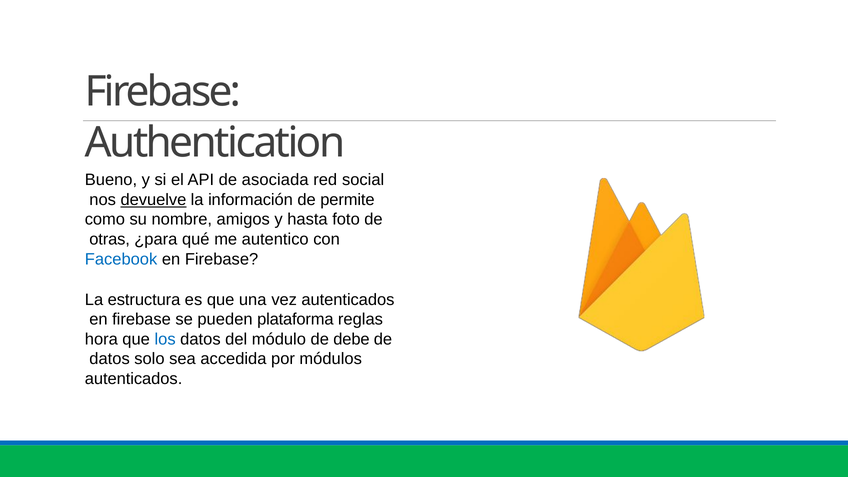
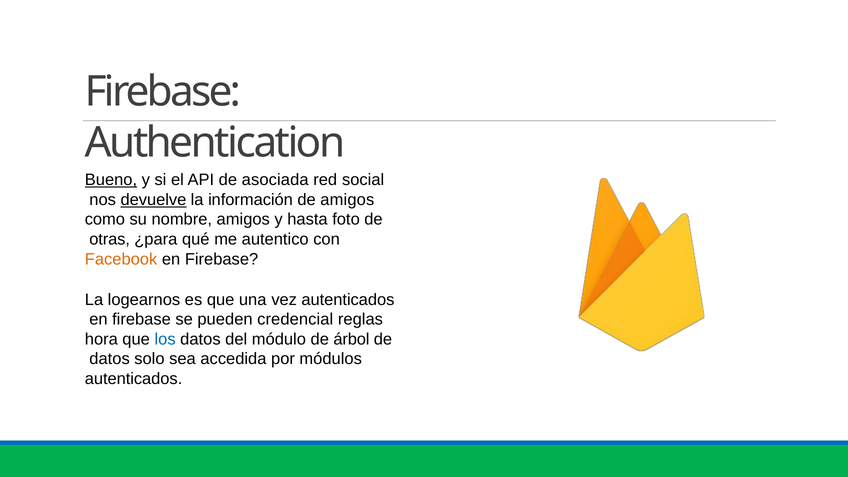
Bueno underline: none -> present
de permite: permite -> amigos
Facebook colour: blue -> orange
estructura: estructura -> logearnos
plataforma: plataforma -> credencial
debe: debe -> árbol
